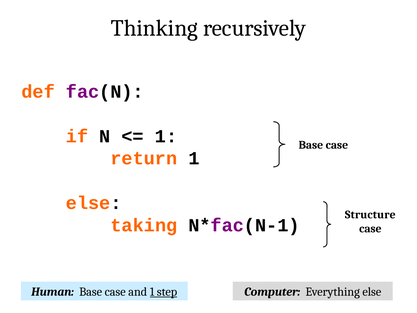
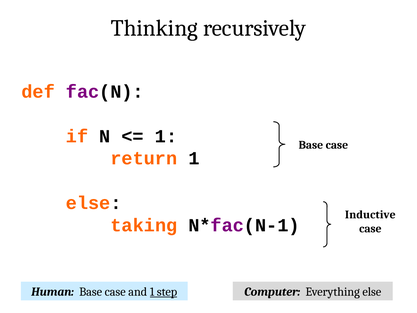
Structure: Structure -> Inductive
